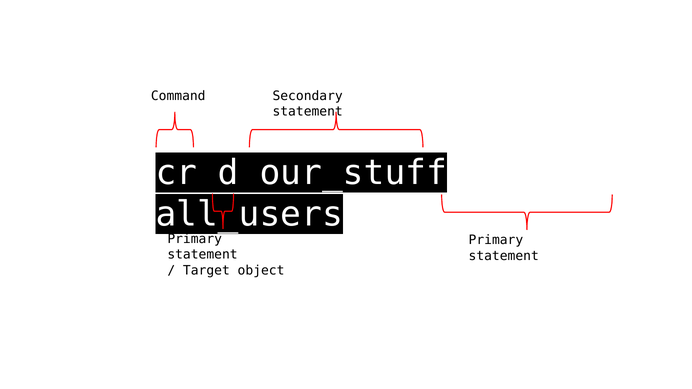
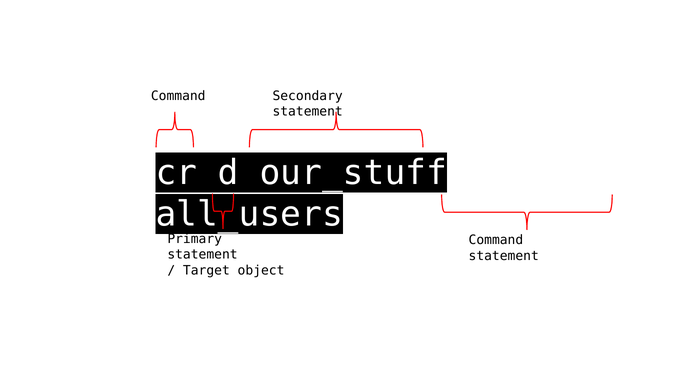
Primary at (496, 240): Primary -> Command
